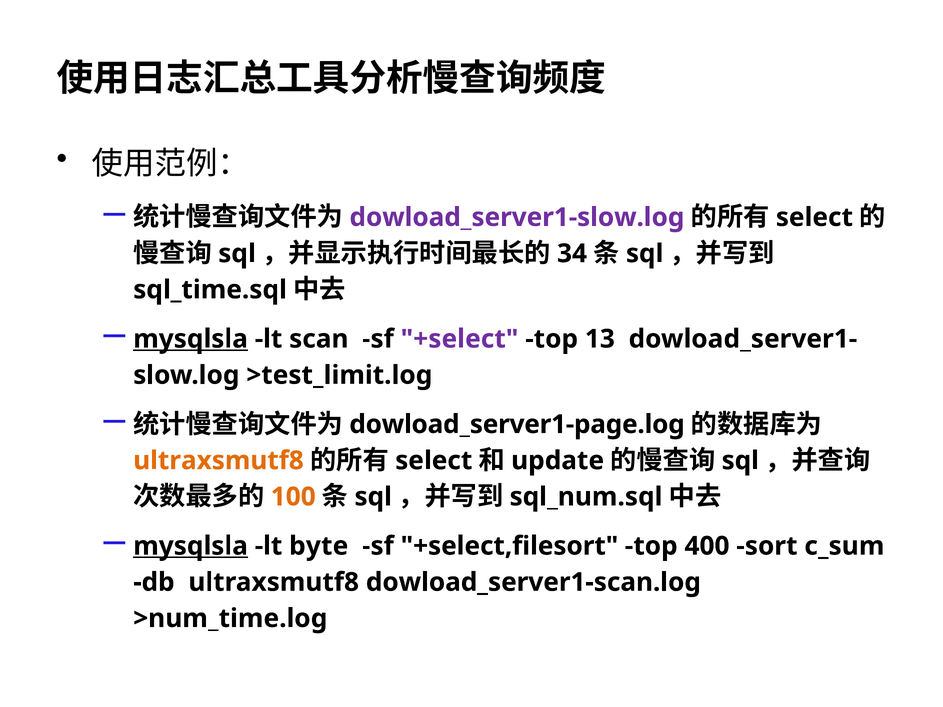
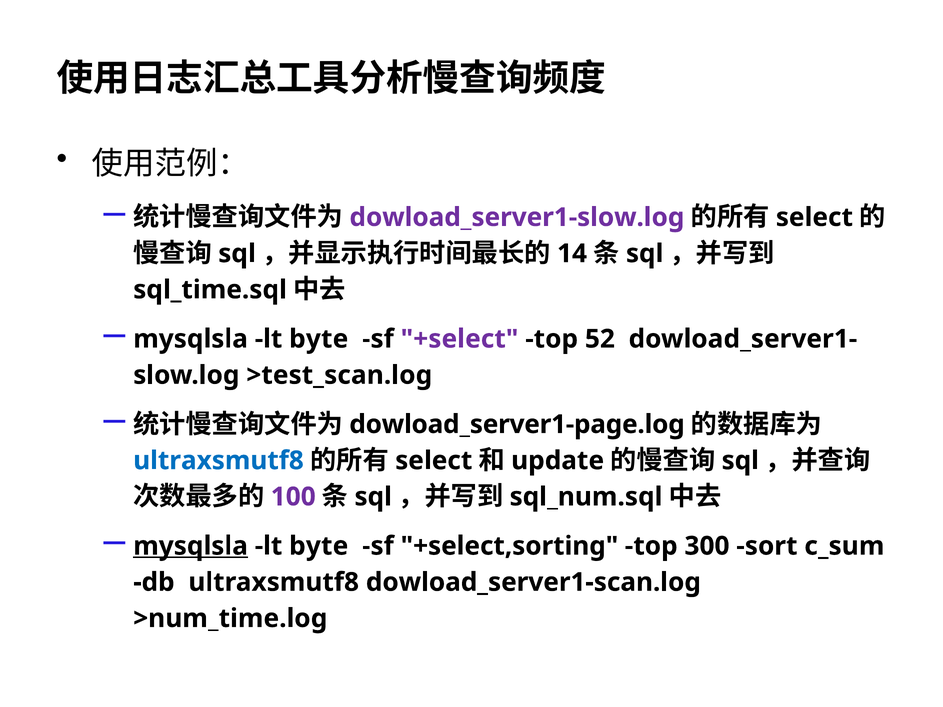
34: 34 -> 14
mysqlsla at (191, 339) underline: present -> none
scan at (319, 339): scan -> byte
13: 13 -> 52
>test_limit.log: >test_limit.log -> >test_scan.log
ultraxsmutf8 at (219, 461) colour: orange -> blue
100 colour: orange -> purple
+select,filesort: +select,filesort -> +select,sorting
400: 400 -> 300
